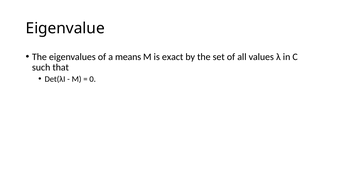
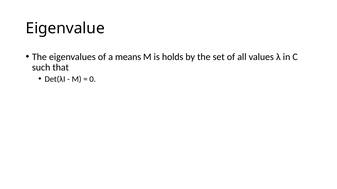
exact: exact -> holds
